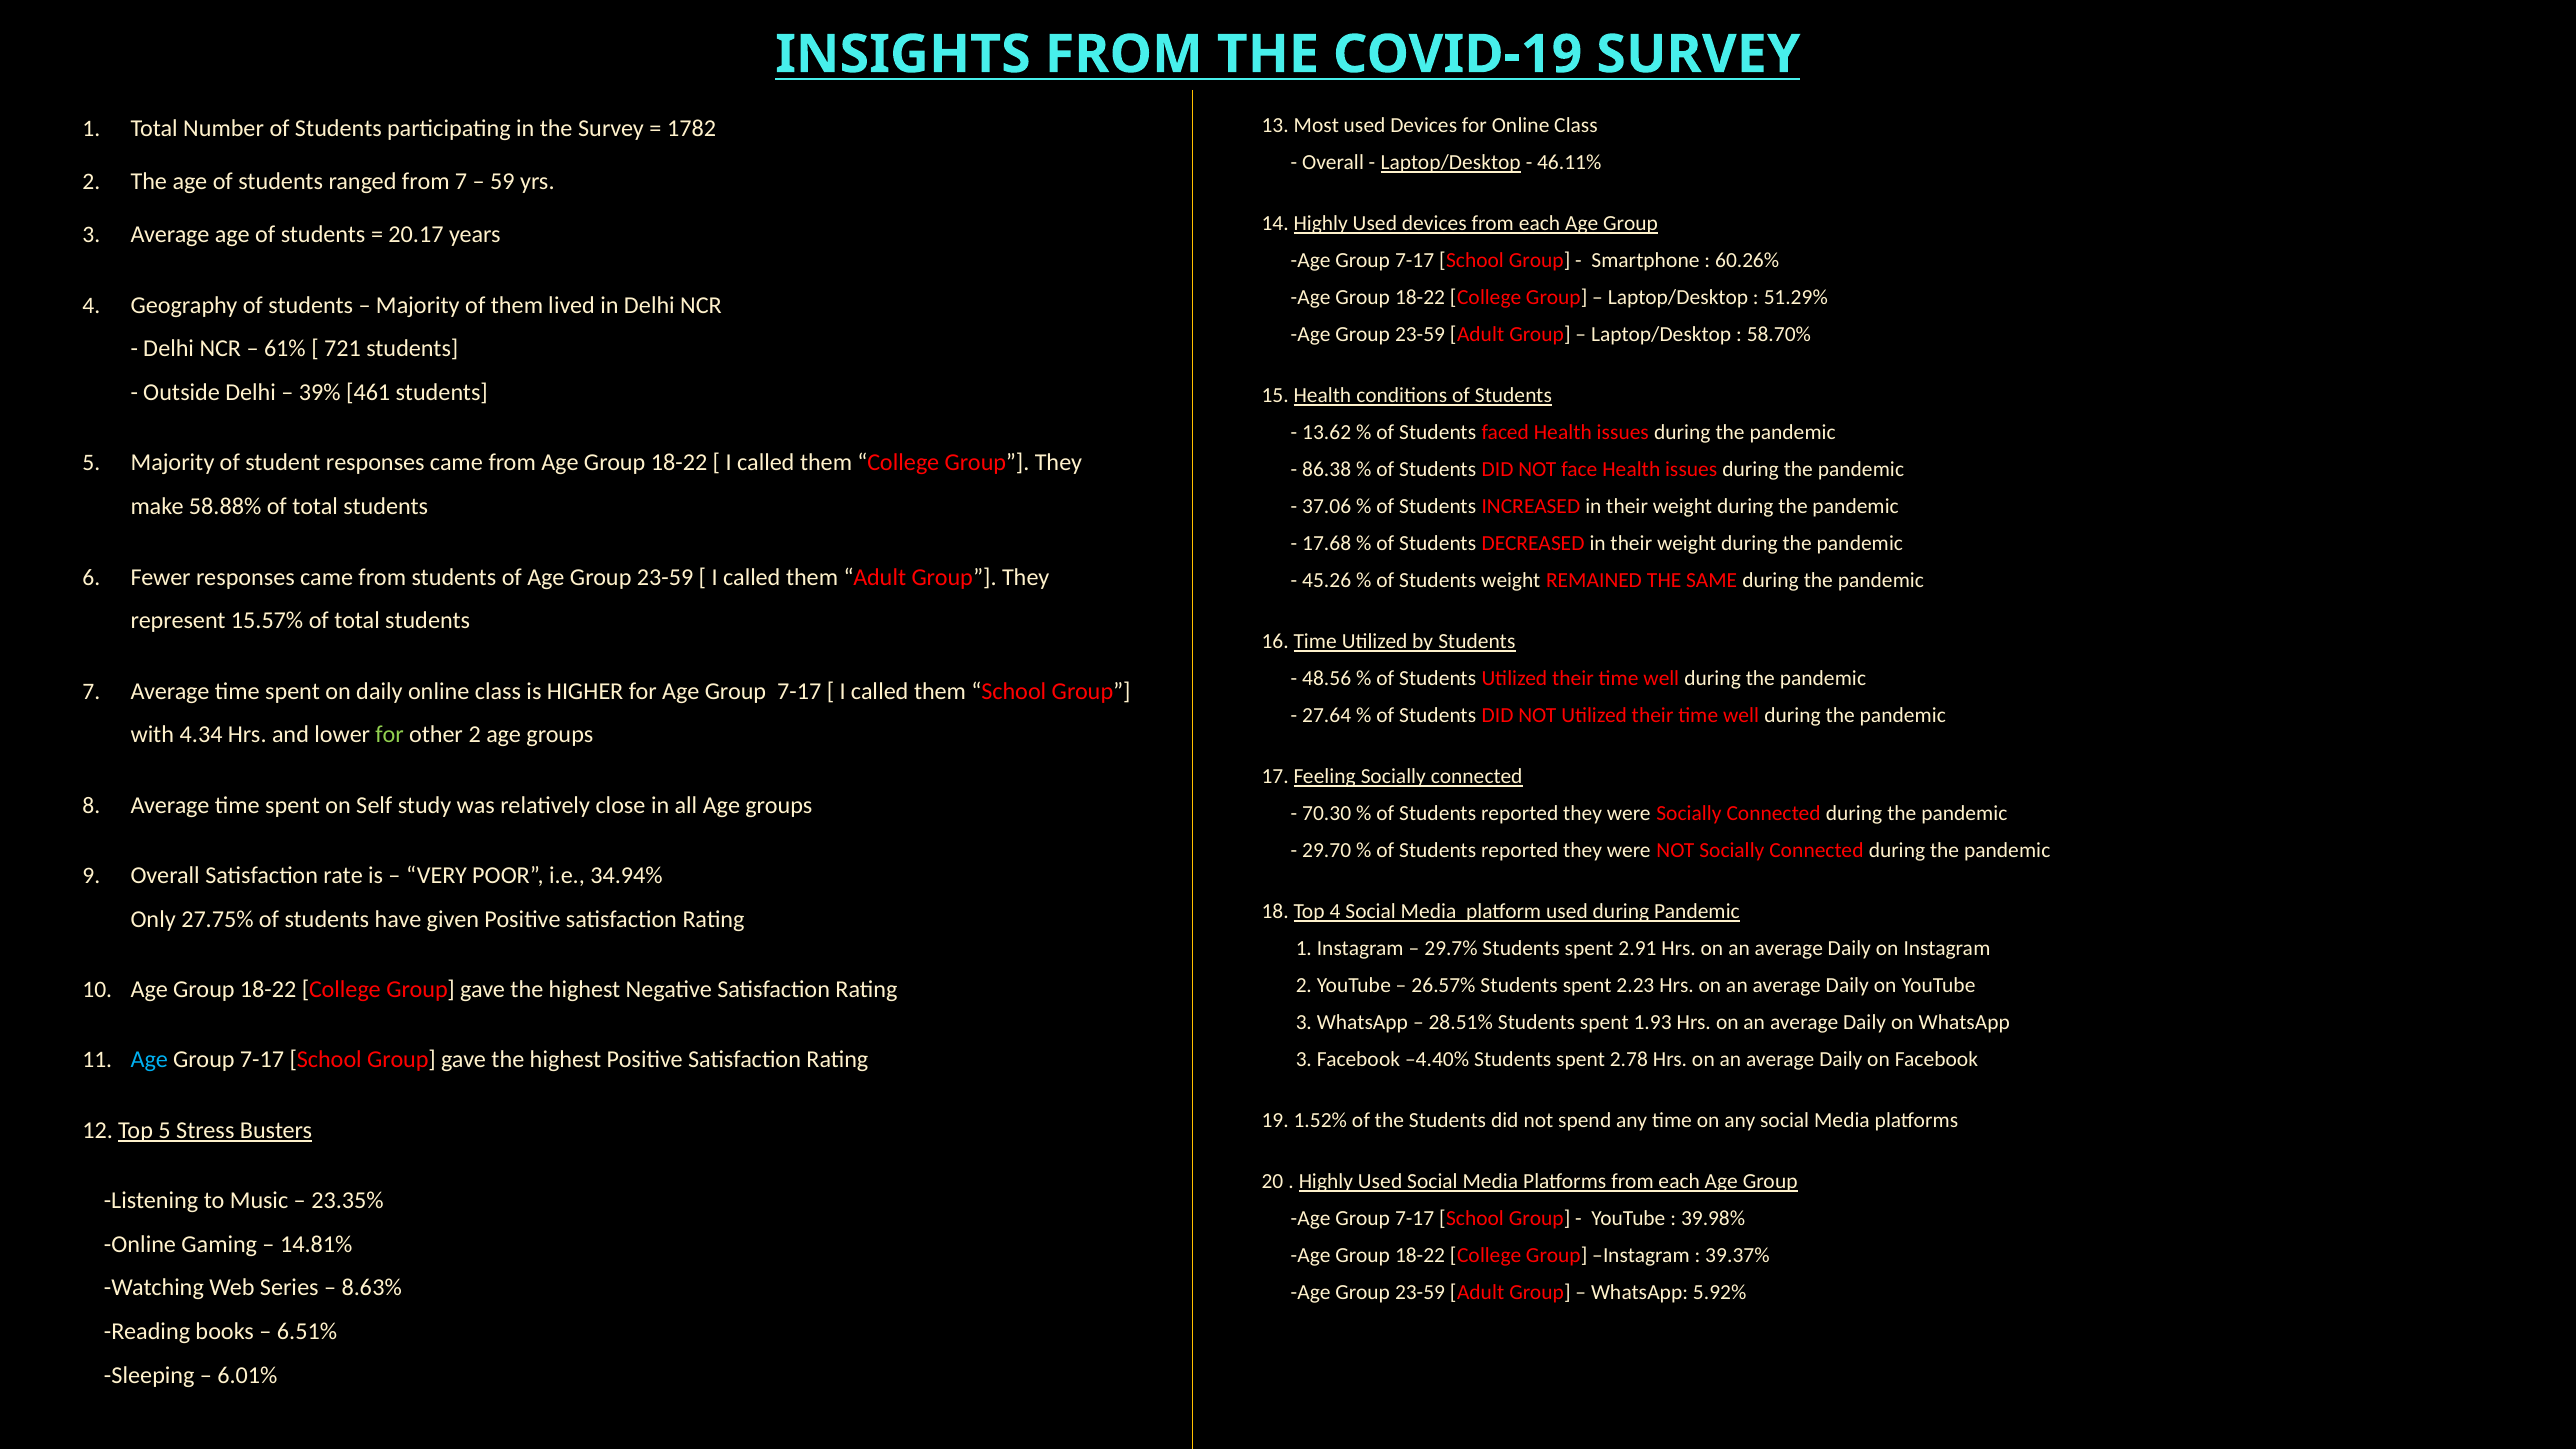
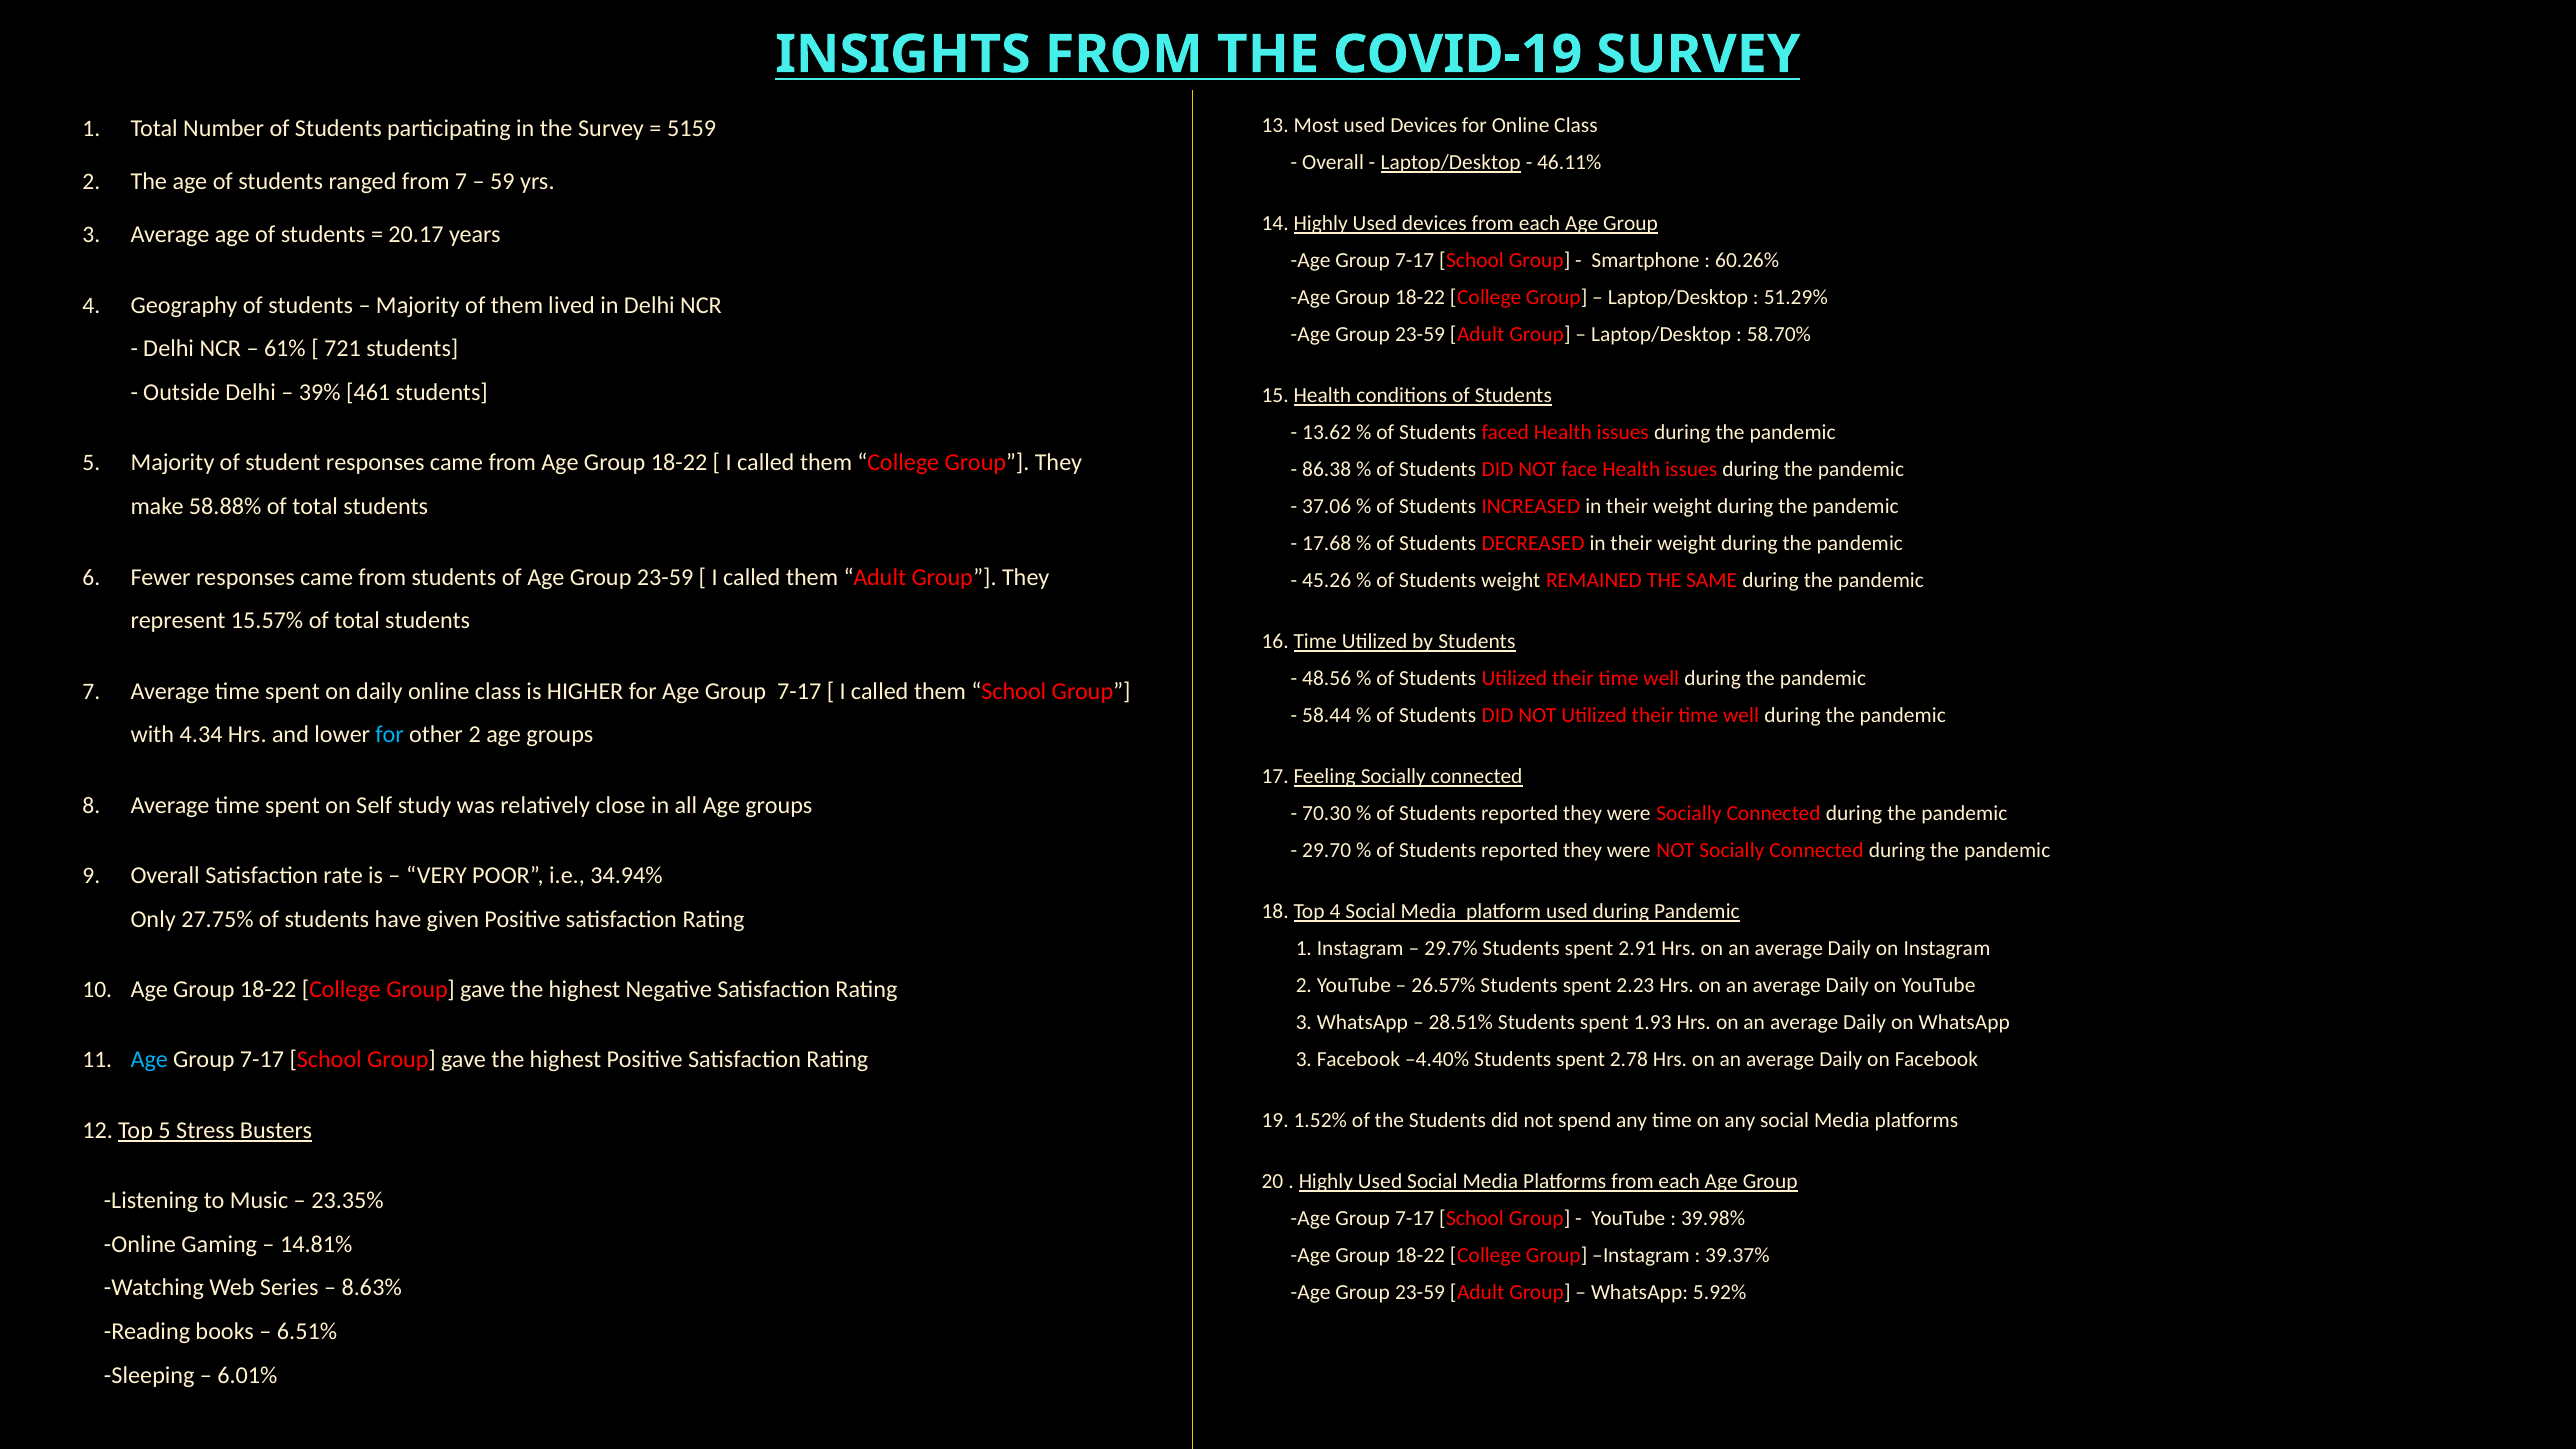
1782: 1782 -> 5159
27.64: 27.64 -> 58.44
for at (390, 735) colour: light green -> light blue
